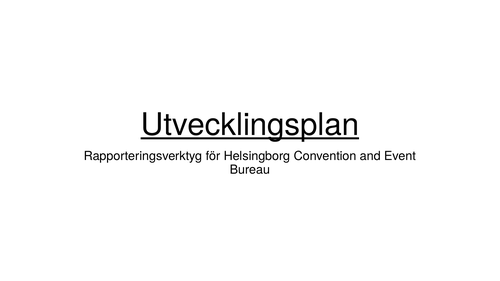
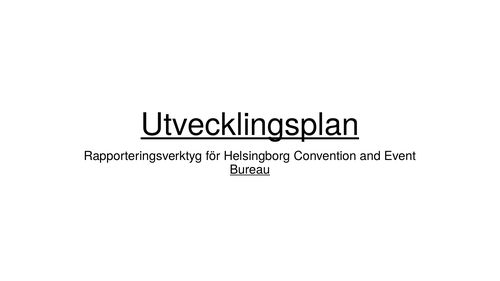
Bureau underline: none -> present
